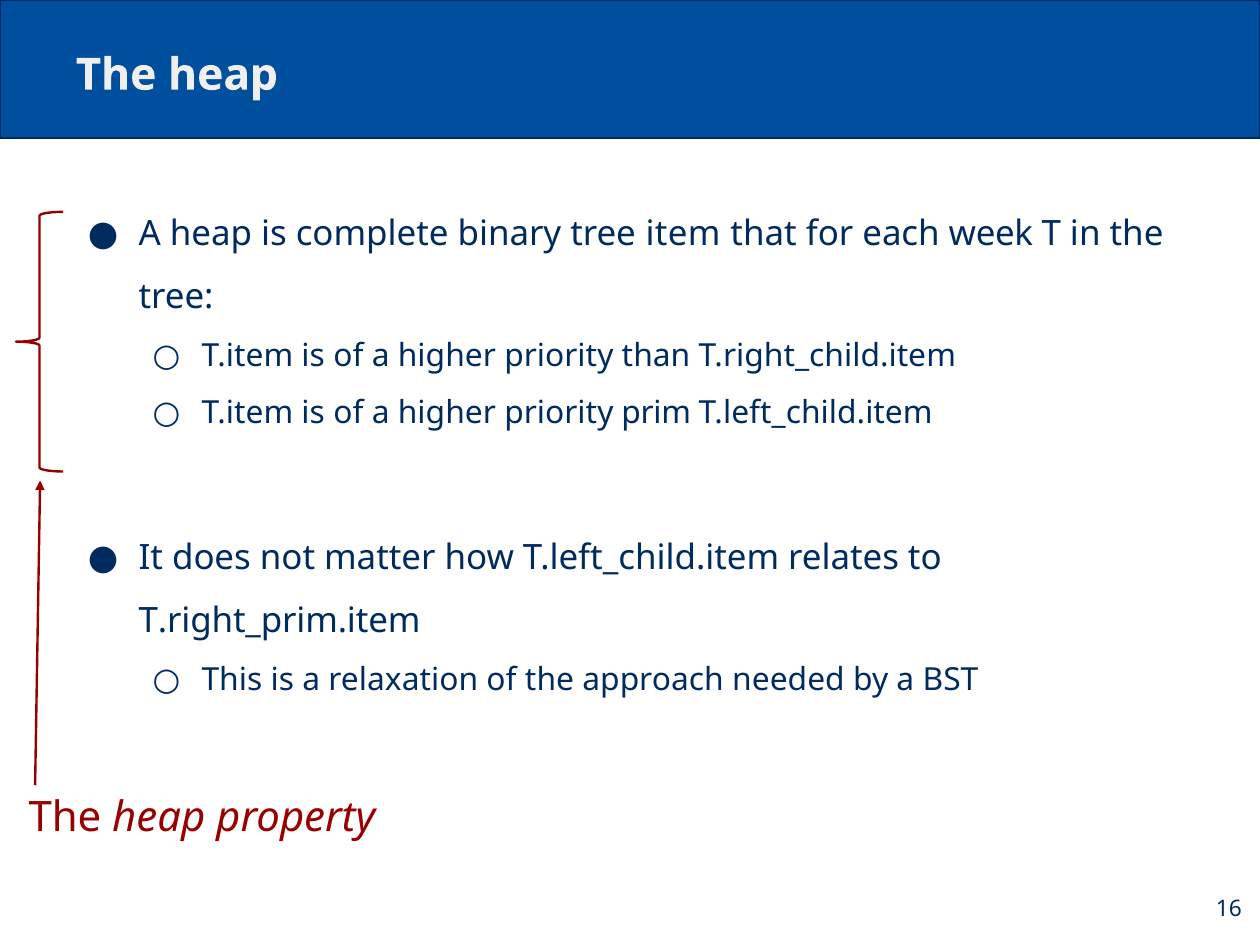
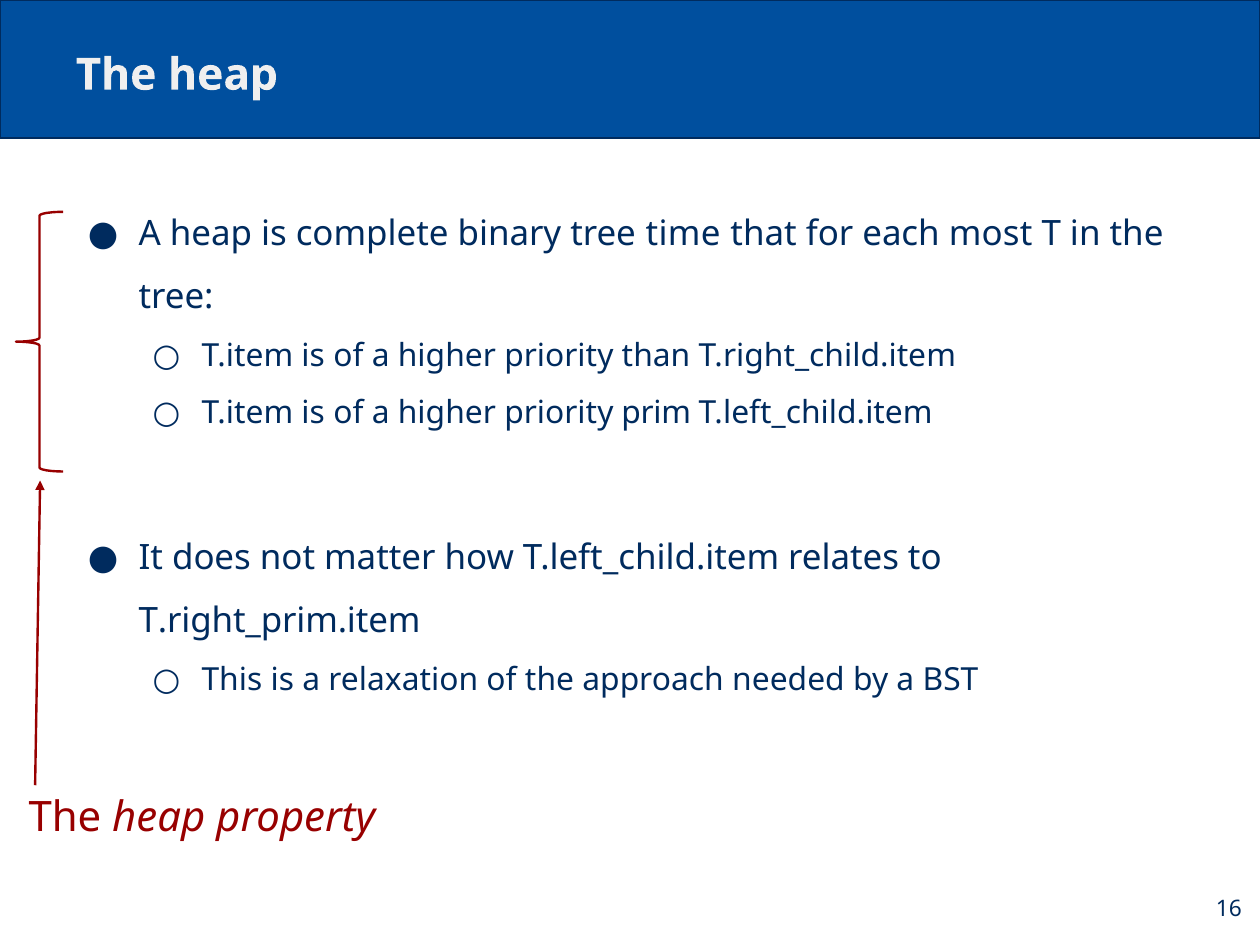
item: item -> time
week: week -> most
